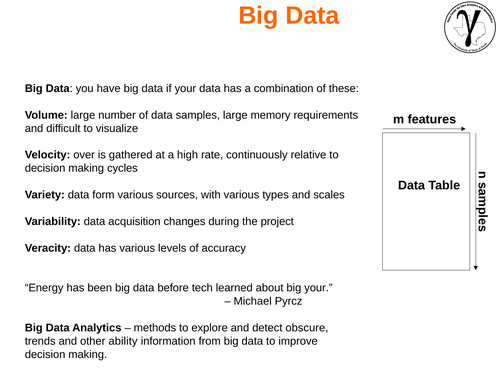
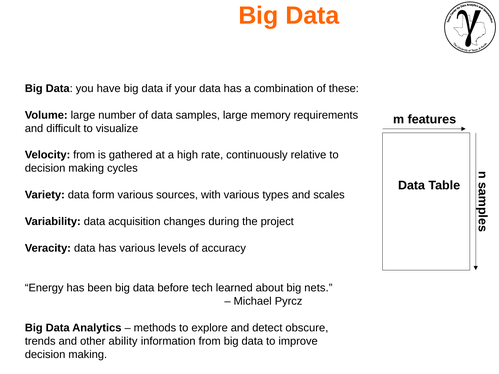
Velocity over: over -> from
big your: your -> nets
